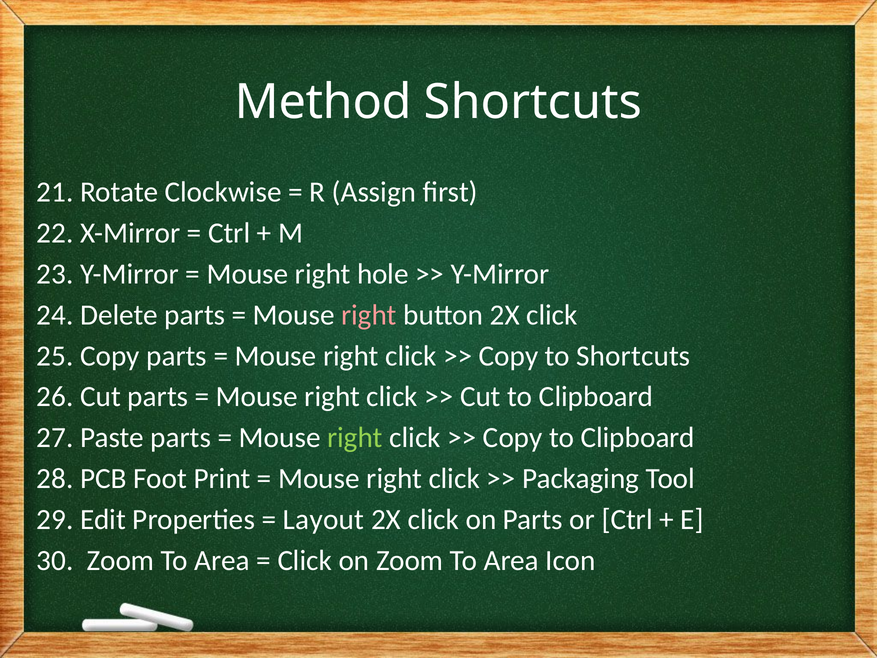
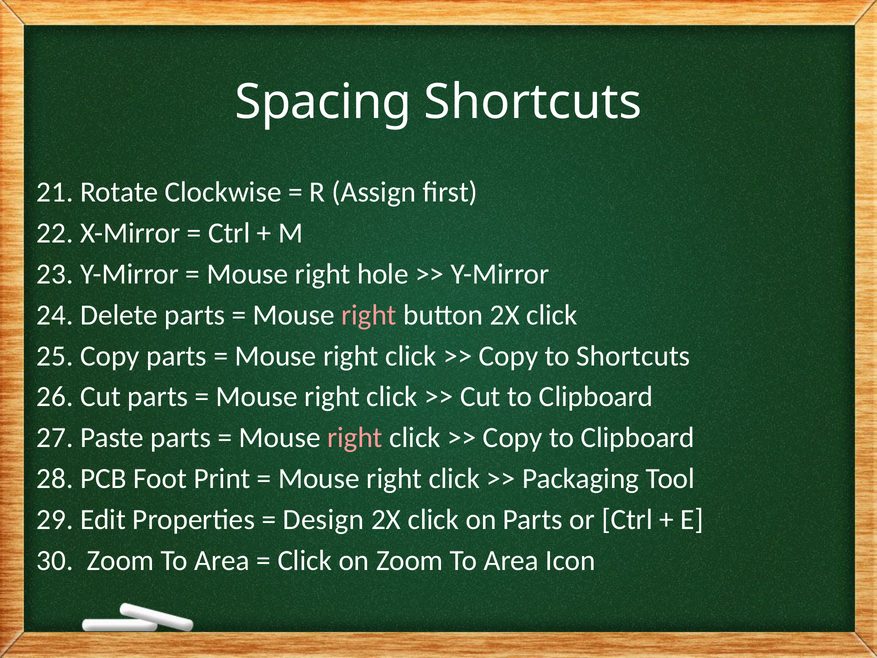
Method: Method -> Spacing
right at (355, 438) colour: light green -> pink
Layout: Layout -> Design
